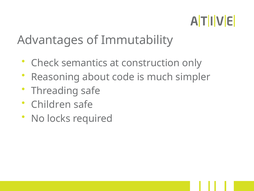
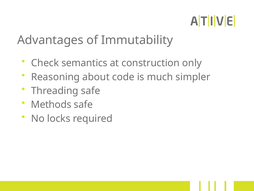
Children: Children -> Methods
